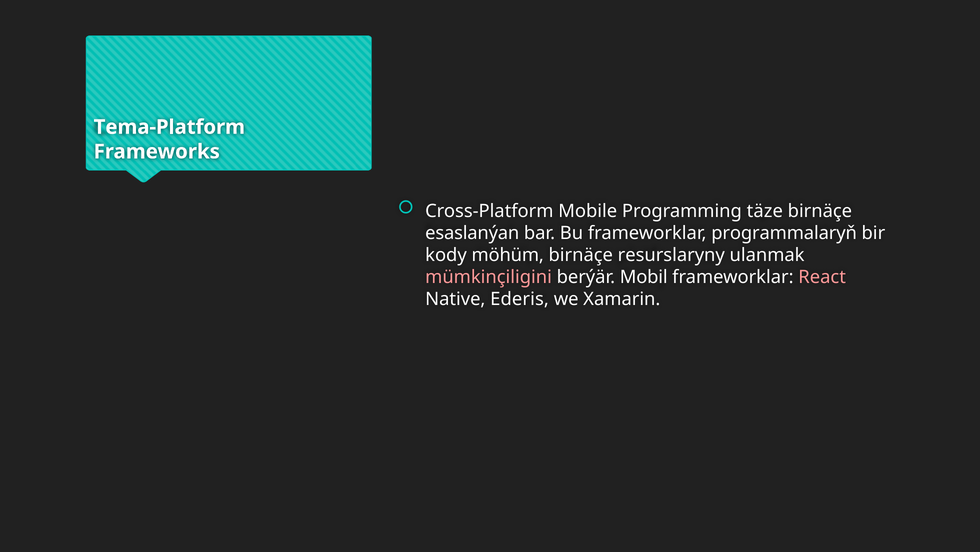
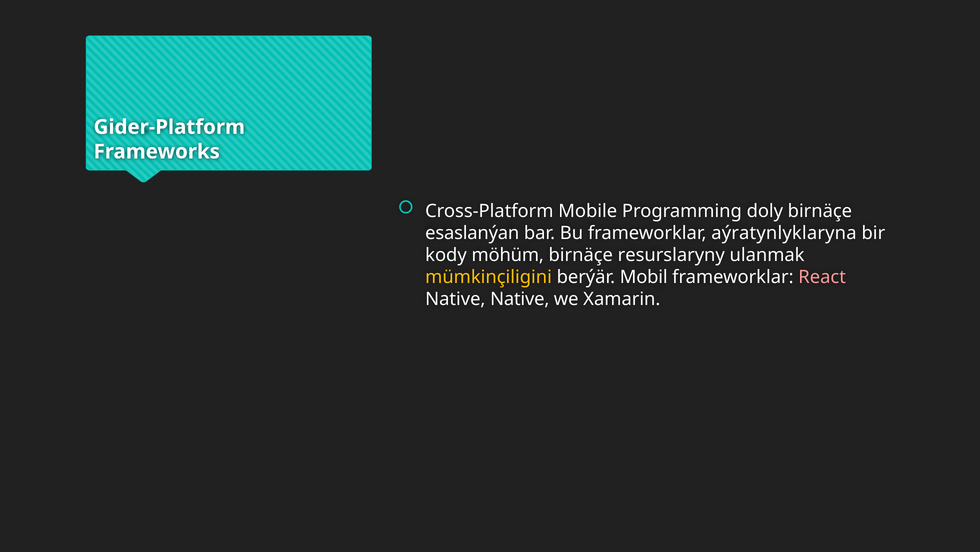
Tema-Platform: Tema-Platform -> Gider-Platform
täze: täze -> doly
programmalaryň: programmalaryň -> aýratynlyklaryna
mümkinçiligini colour: pink -> yellow
Native Ederis: Ederis -> Native
